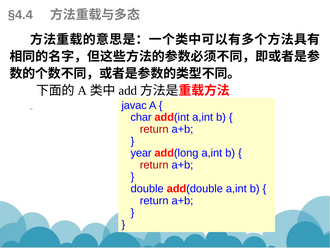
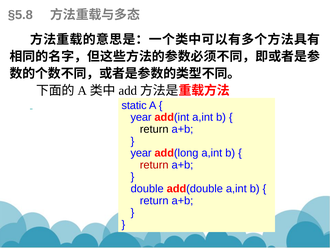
§4.4: §4.4 -> §5.8
javac: javac -> static
char at (141, 117): char -> year
return at (154, 129) colour: red -> black
